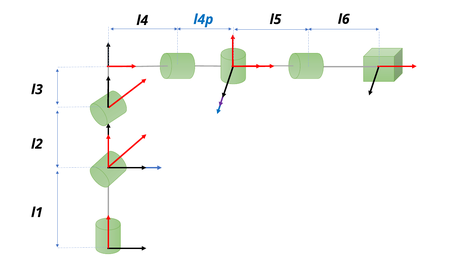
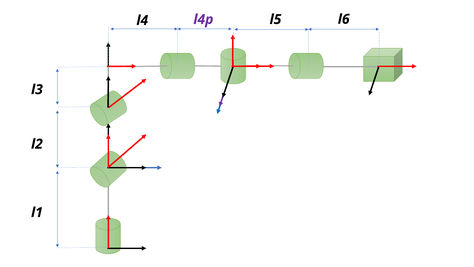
l4p colour: blue -> purple
